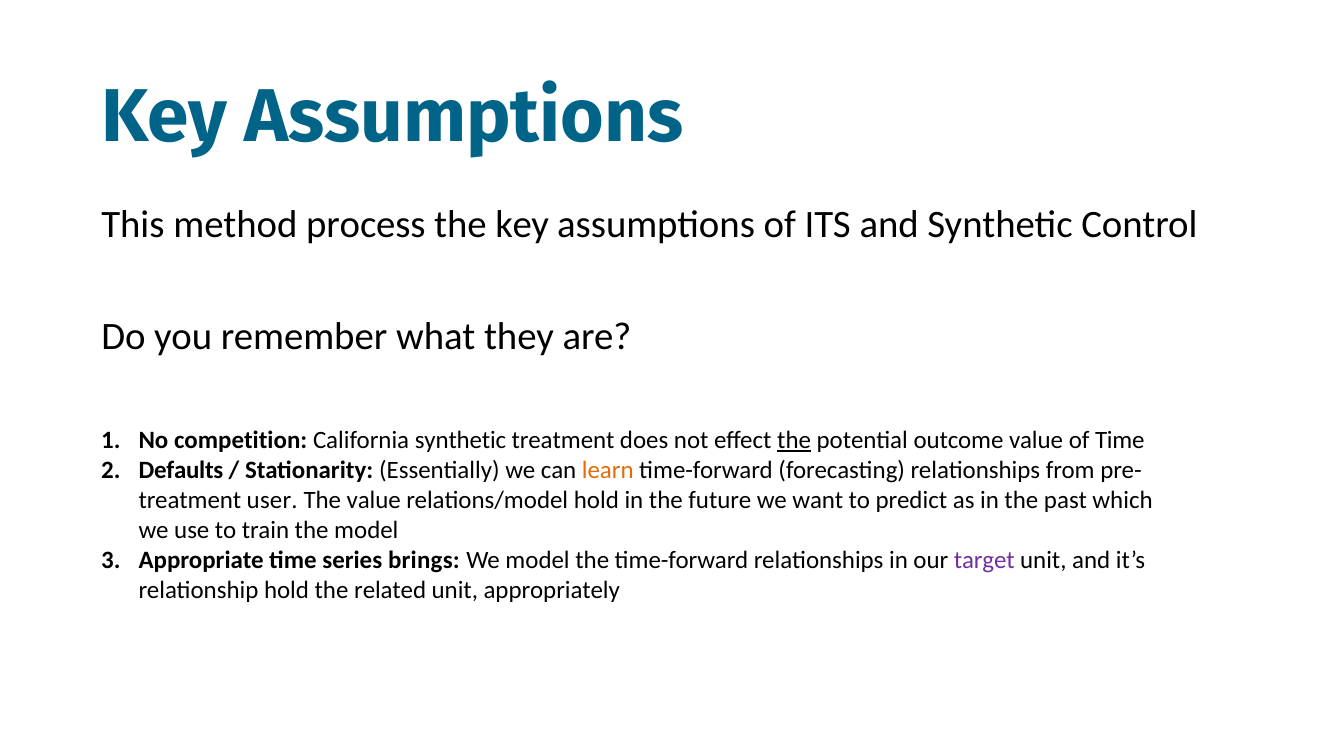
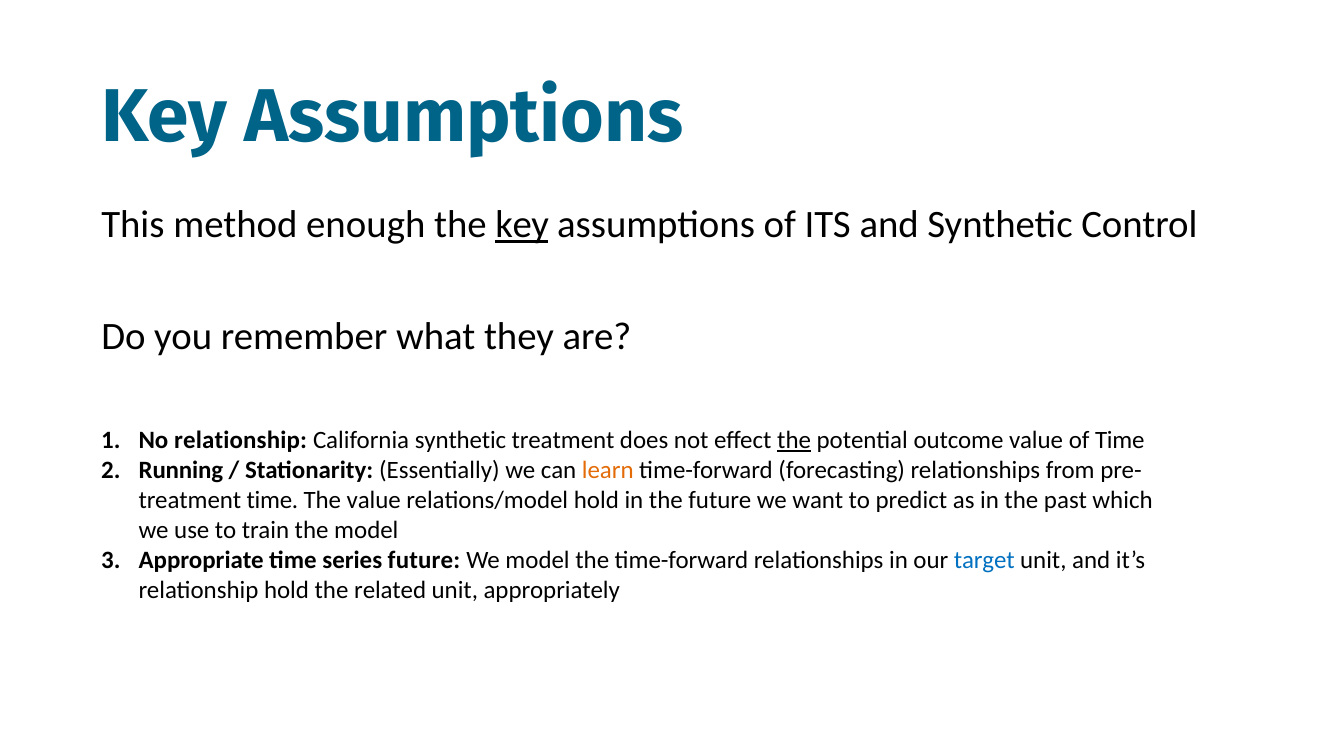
process: process -> enough
key at (522, 225) underline: none -> present
No competition: competition -> relationship
Defaults: Defaults -> Running
treatment user: user -> time
series brings: brings -> future
target colour: purple -> blue
